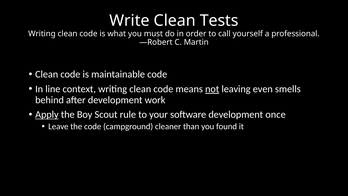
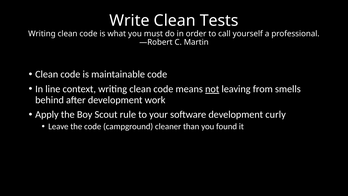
even: even -> from
Apply underline: present -> none
once: once -> curly
